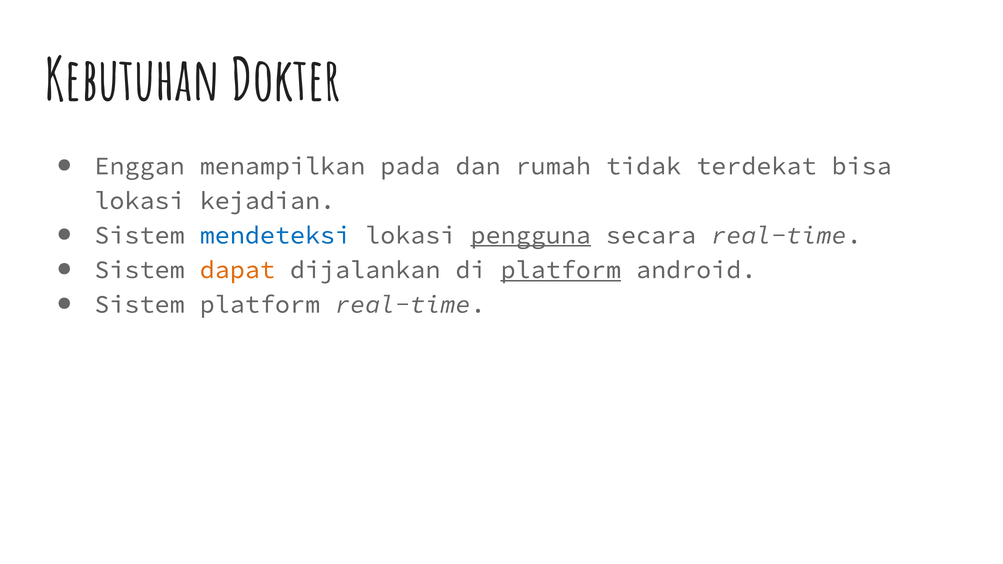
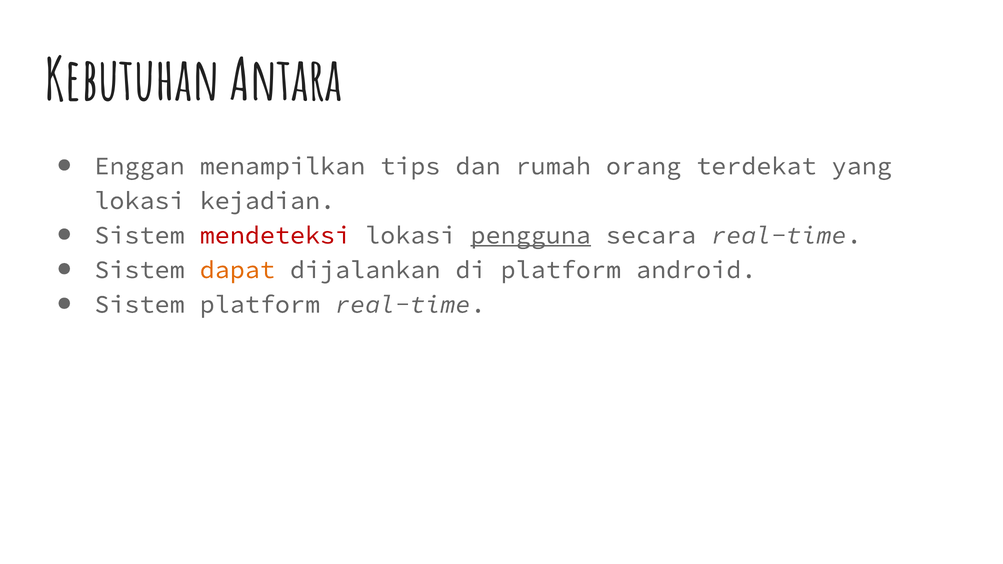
Dokter: Dokter -> Antara
pada: pada -> tips
tidak: tidak -> orang
bisa: bisa -> yang
mendeteksi colour: blue -> red
platform at (561, 270) underline: present -> none
